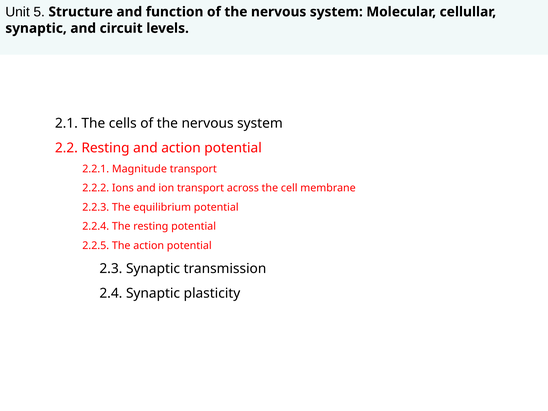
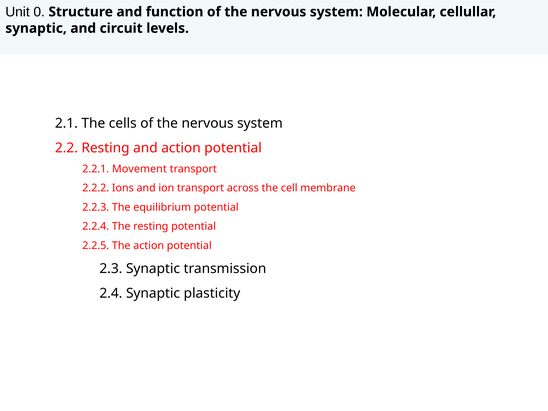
5: 5 -> 0
Magnitude: Magnitude -> Movement
